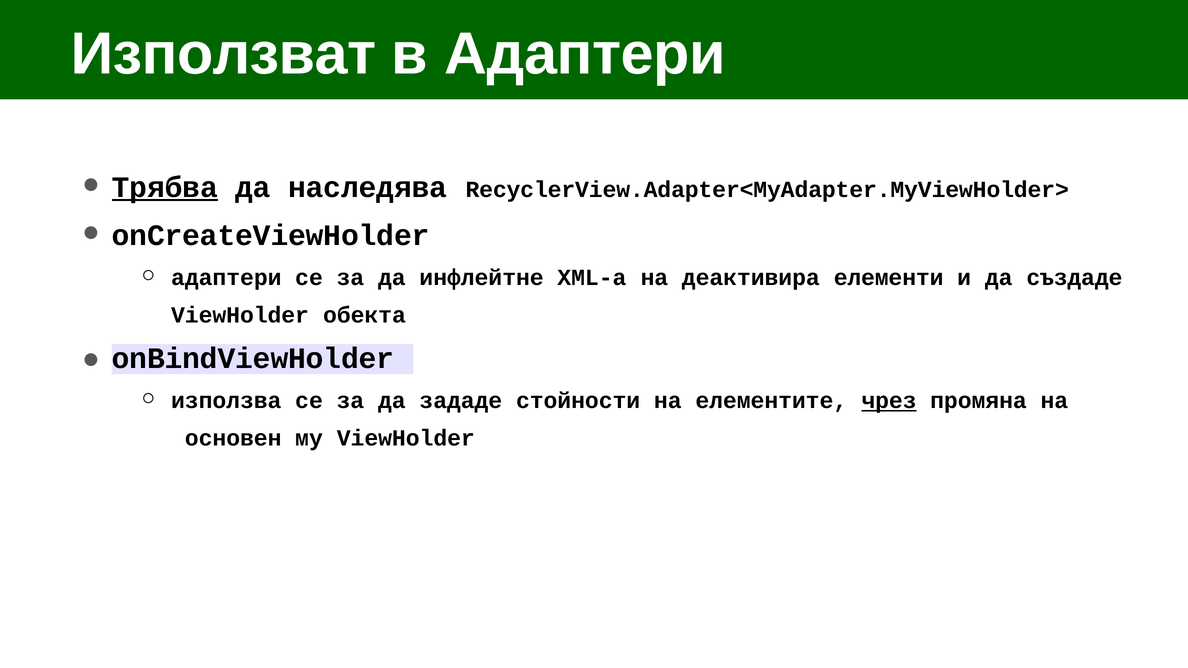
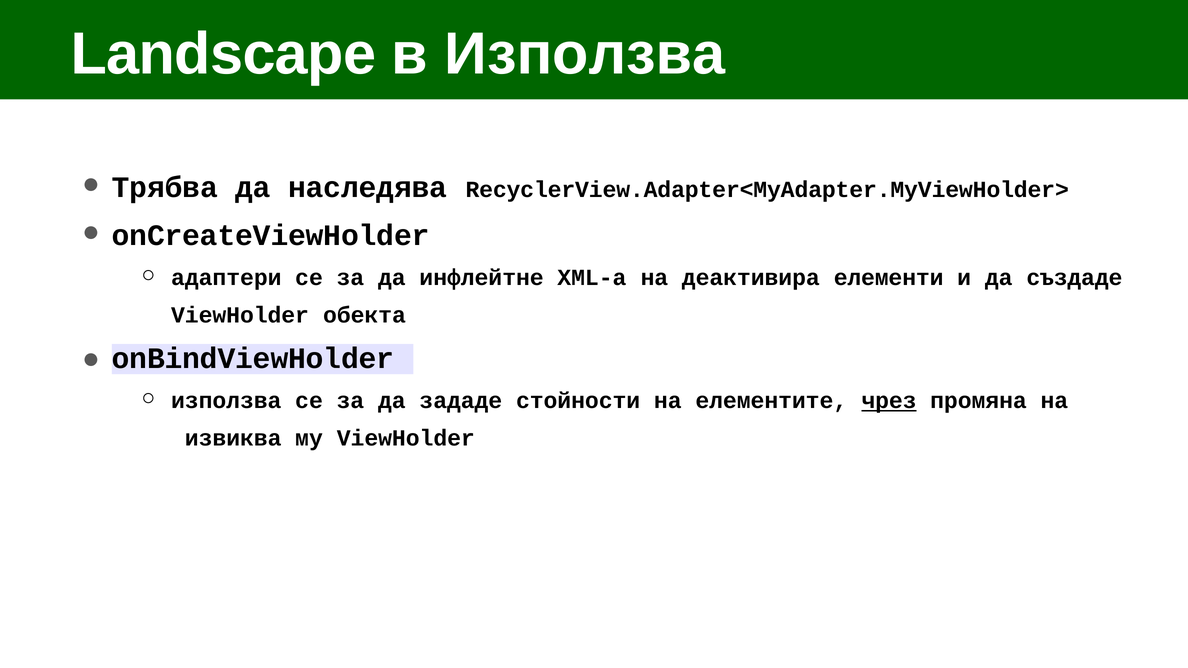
Използват: Използват -> Landscape
в Адаптери: Адаптери -> Използва
Трябва underline: present -> none
основен: основен -> извиква
